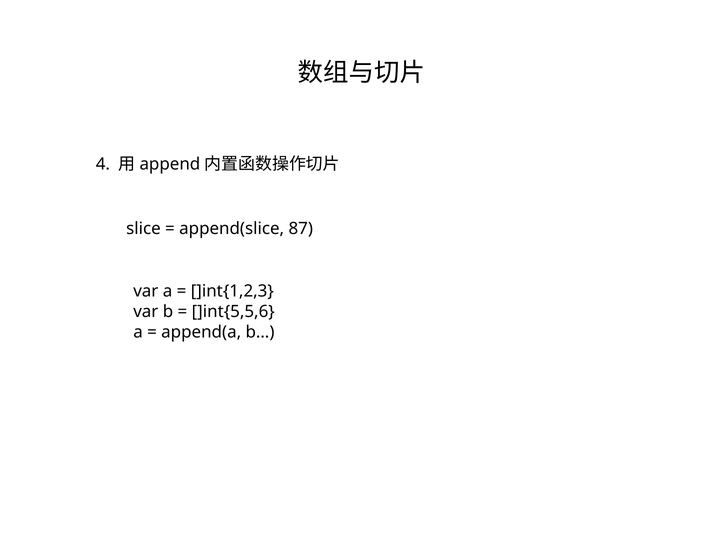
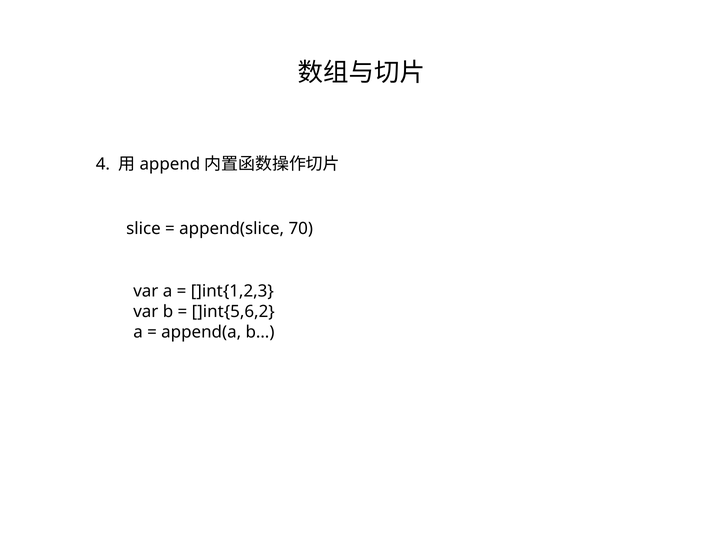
87: 87 -> 70
]int{5,5,6: ]int{5,5,6 -> ]int{5,6,2
